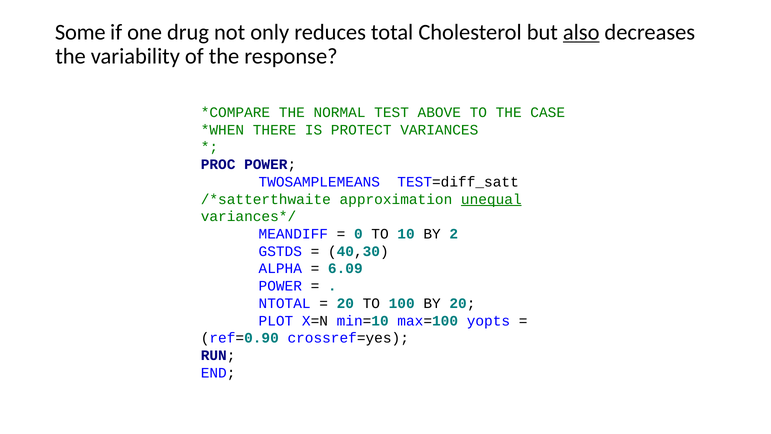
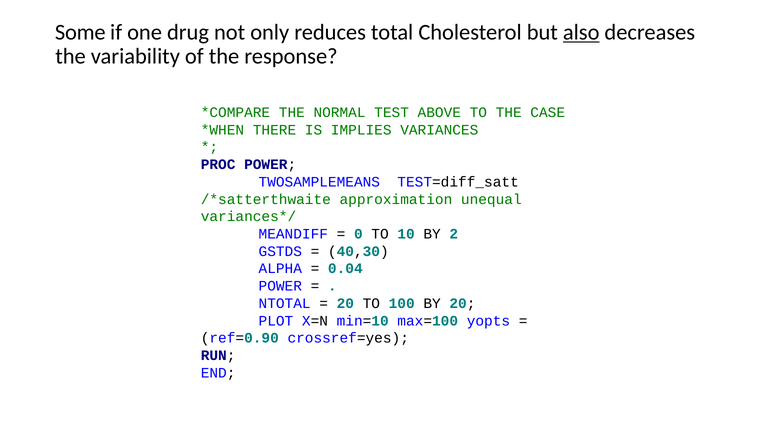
PROTECT: PROTECT -> IMPLIES
unequal underline: present -> none
6.09: 6.09 -> 0.04
